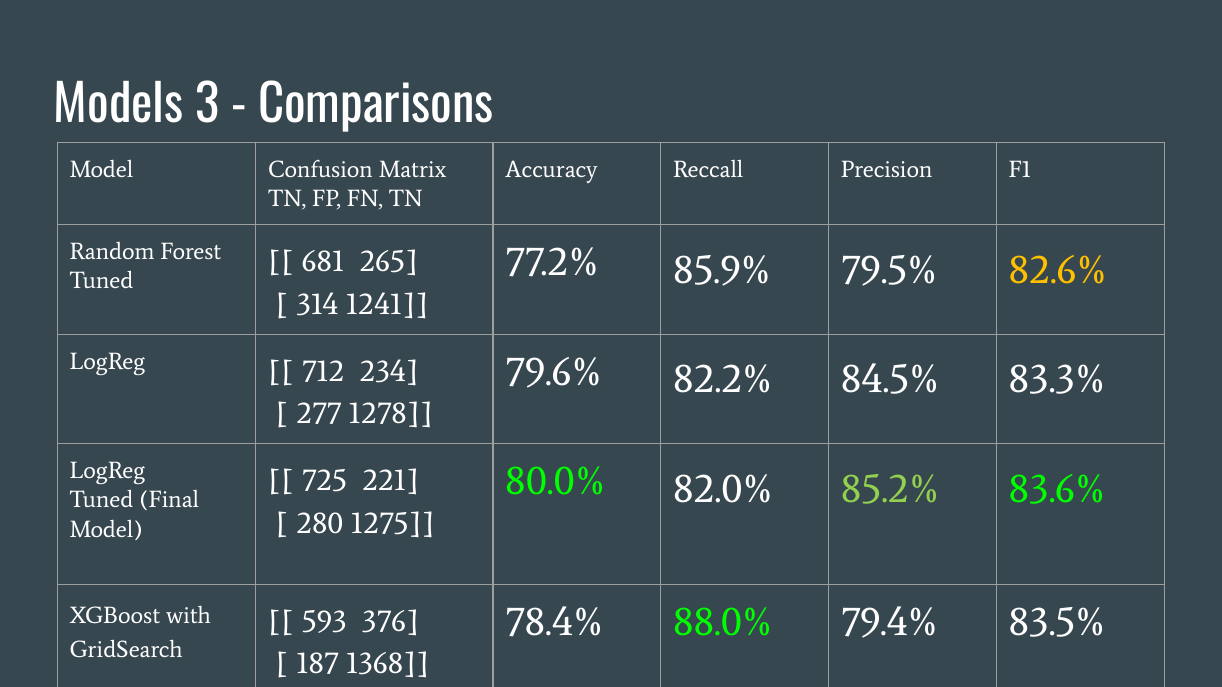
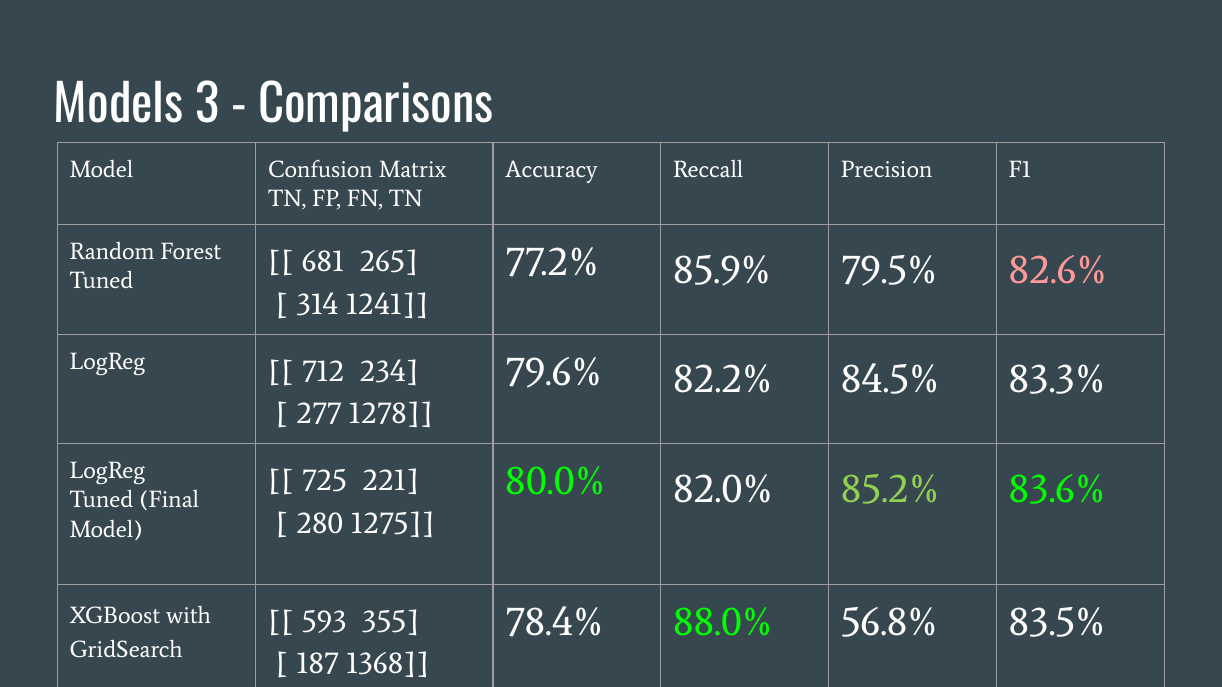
82.6% colour: yellow -> pink
79.4%: 79.4% -> 56.8%
376: 376 -> 355
